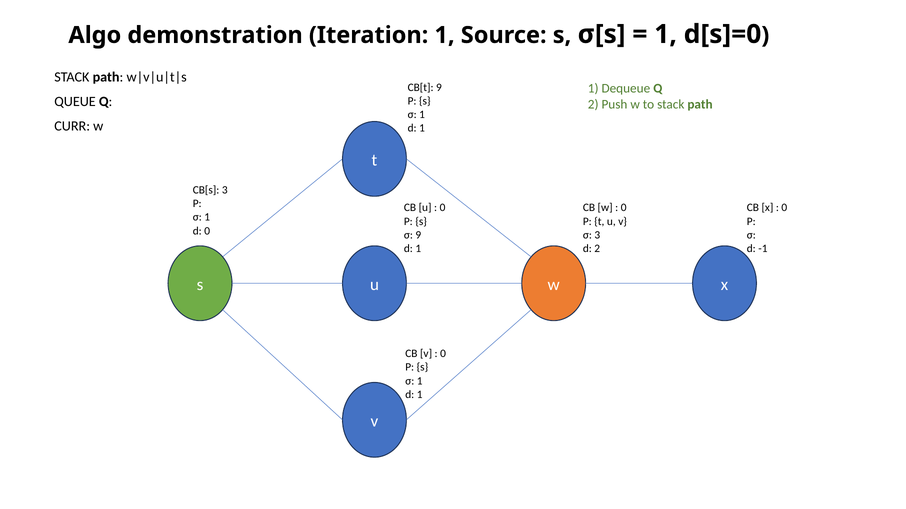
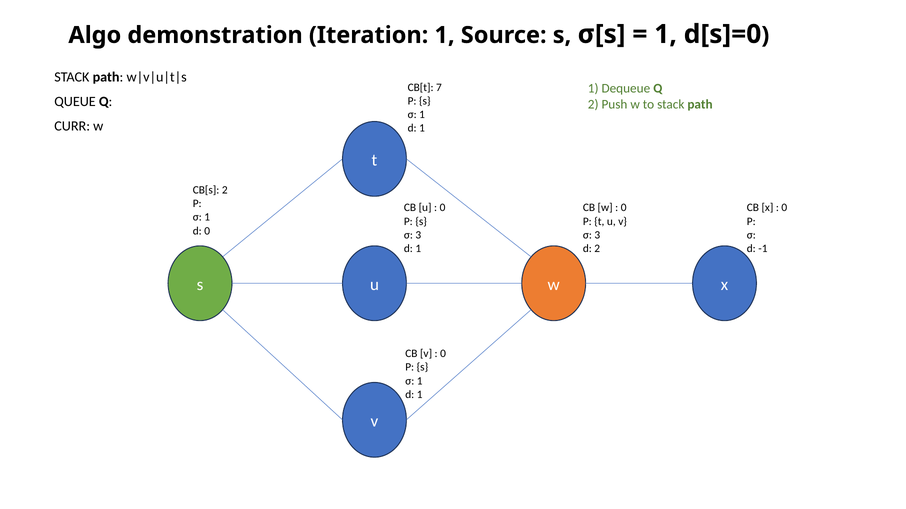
CB[t 9: 9 -> 7
CB[s 3: 3 -> 2
9 at (418, 235): 9 -> 3
